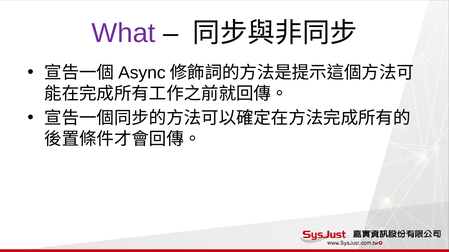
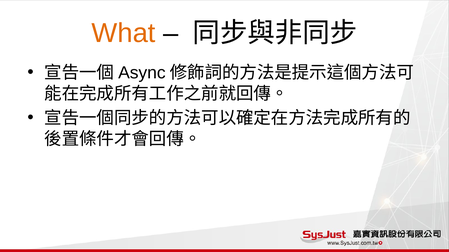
What colour: purple -> orange
